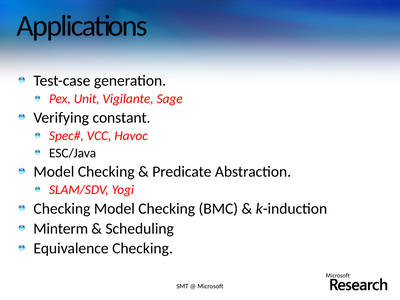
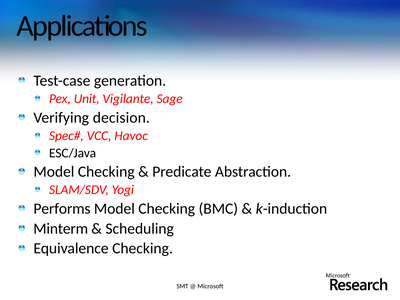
constant: constant -> decision
Checking at (62, 209): Checking -> Performs
